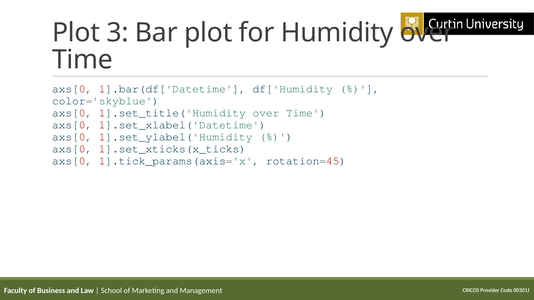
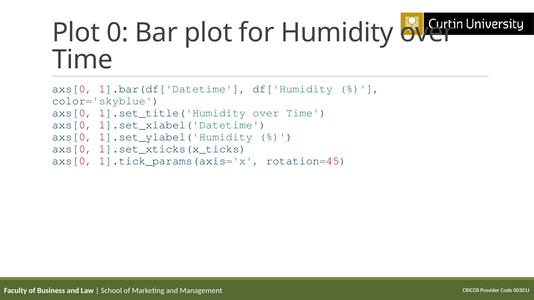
3: 3 -> 0
